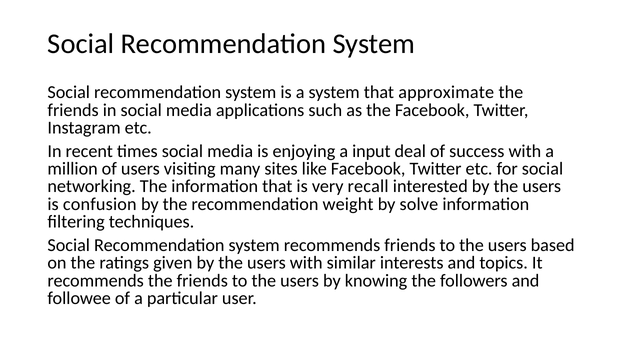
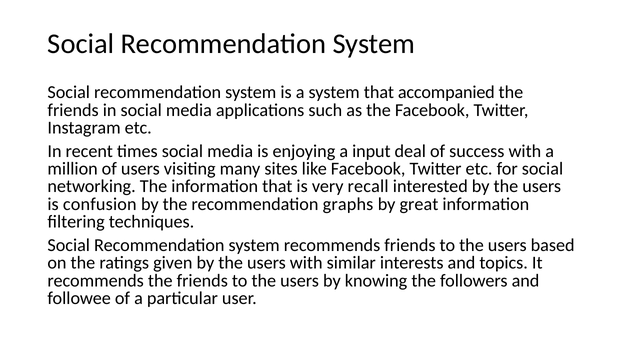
approximate: approximate -> accompanied
weight: weight -> graphs
solve: solve -> great
